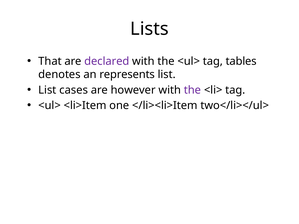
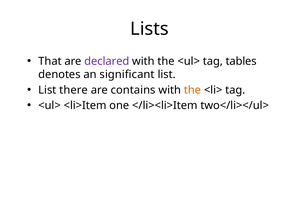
represents: represents -> significant
cases: cases -> there
however: however -> contains
the at (192, 90) colour: purple -> orange
